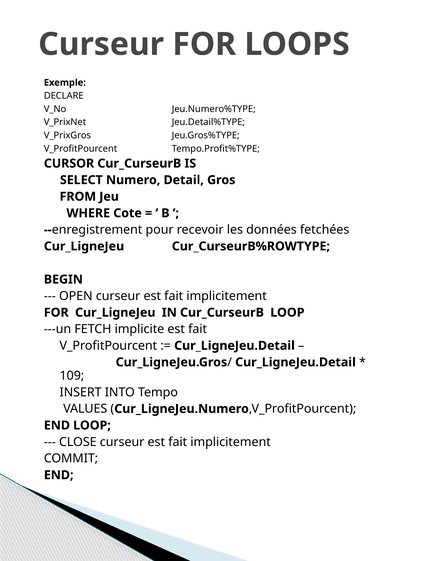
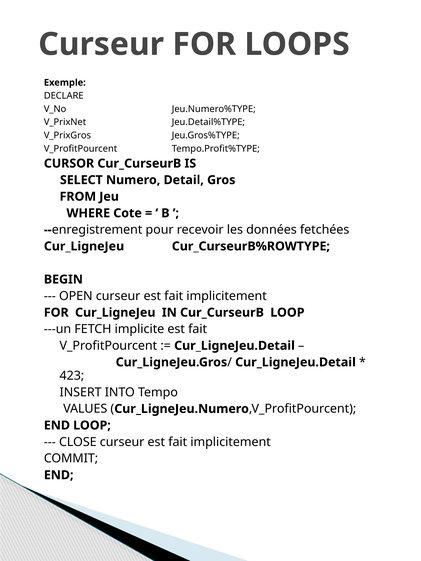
109: 109 -> 423
